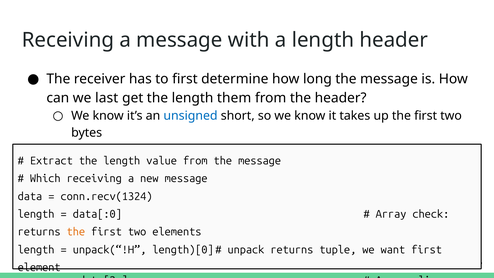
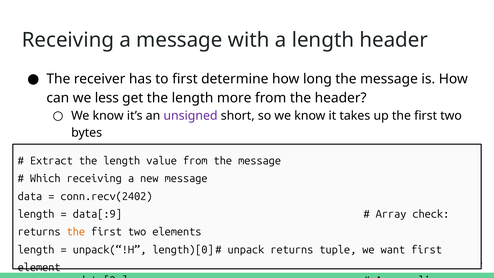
last: last -> less
them: them -> more
unsigned colour: blue -> purple
conn.recv(1324: conn.recv(1324 -> conn.recv(2402
data[:0: data[:0 -> data[:9
